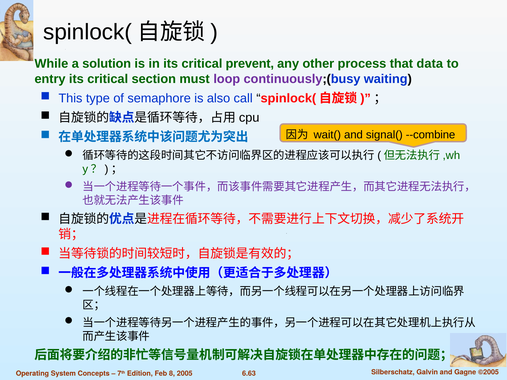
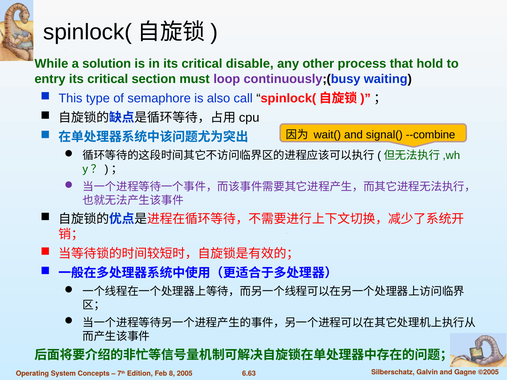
prevent: prevent -> disable
data: data -> hold
